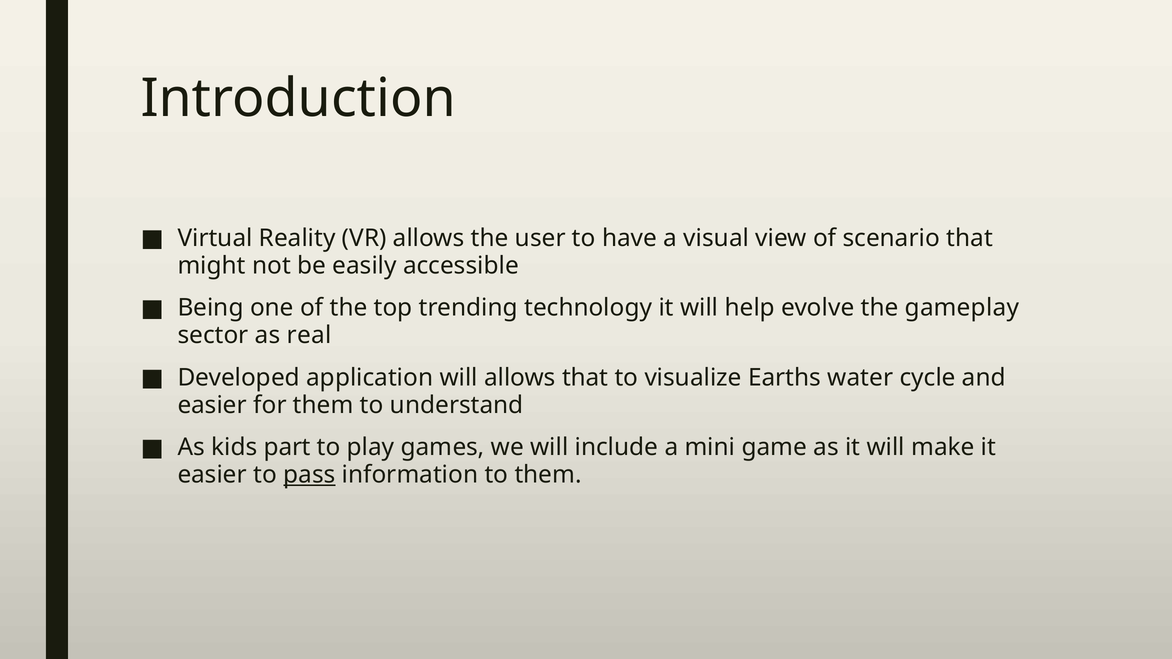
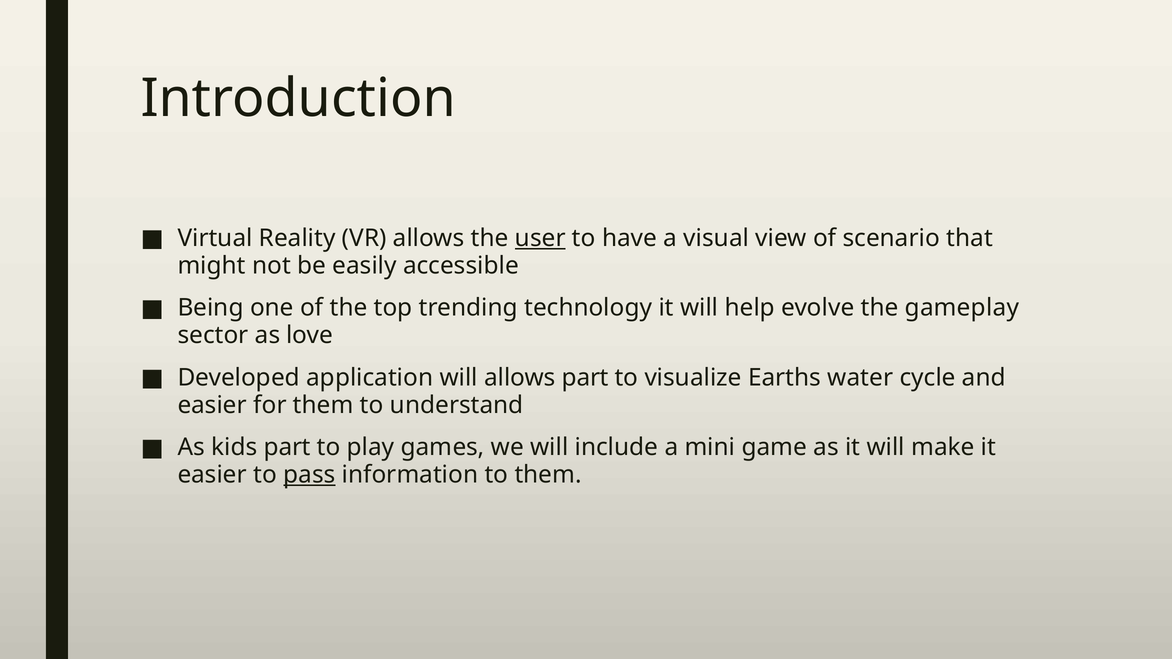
user underline: none -> present
real: real -> love
allows that: that -> part
